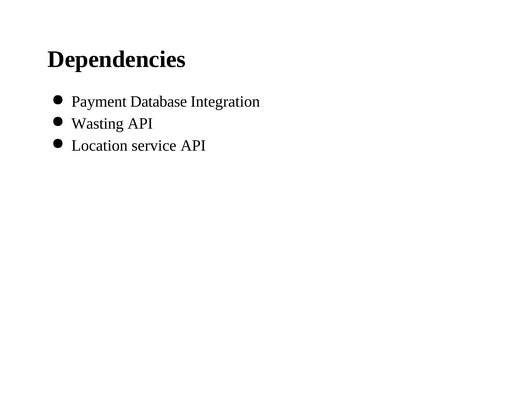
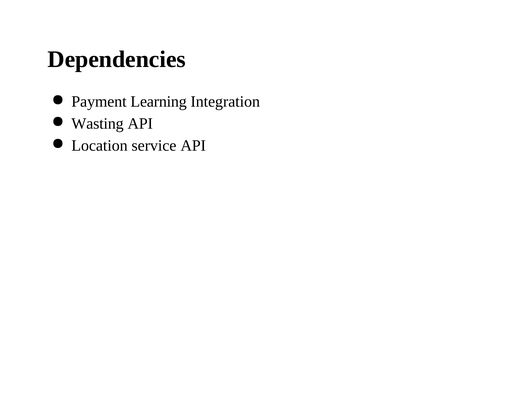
Database: Database -> Learning
